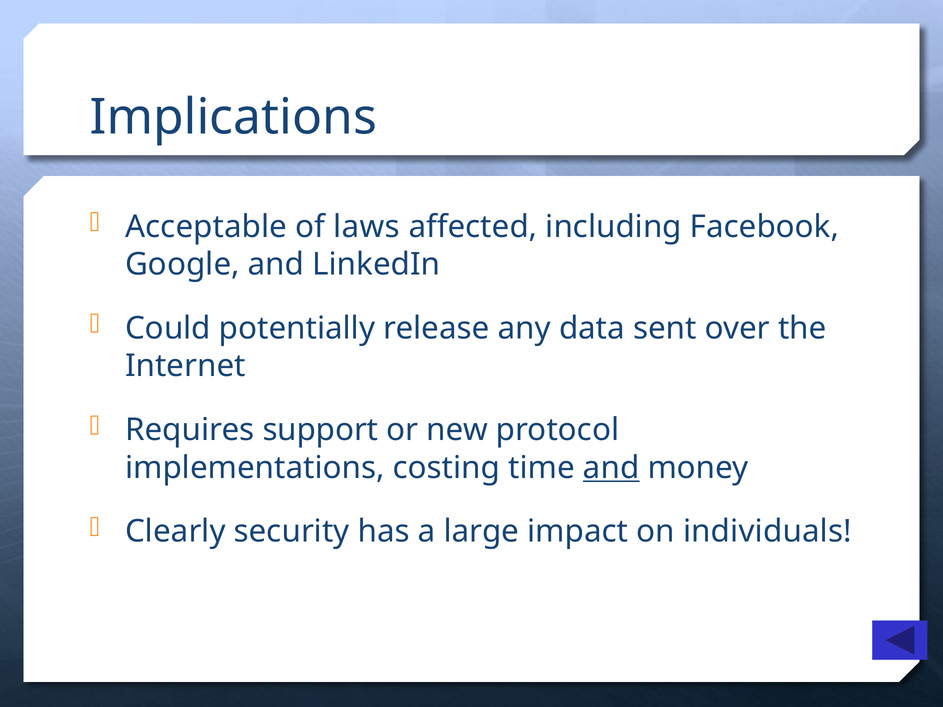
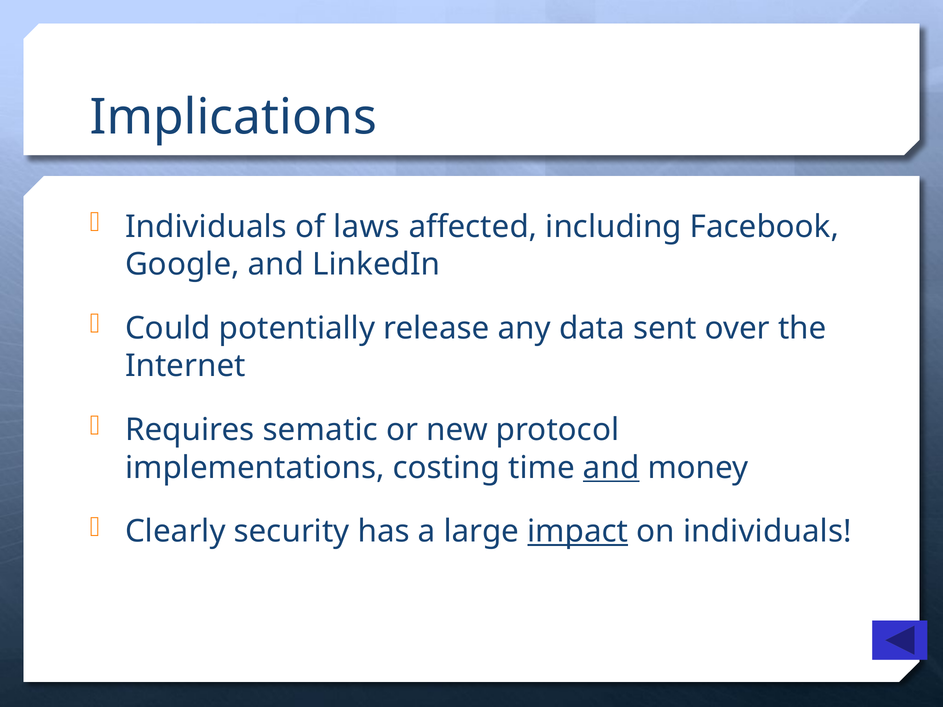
Acceptable at (206, 227): Acceptable -> Individuals
support: support -> sematic
impact underline: none -> present
